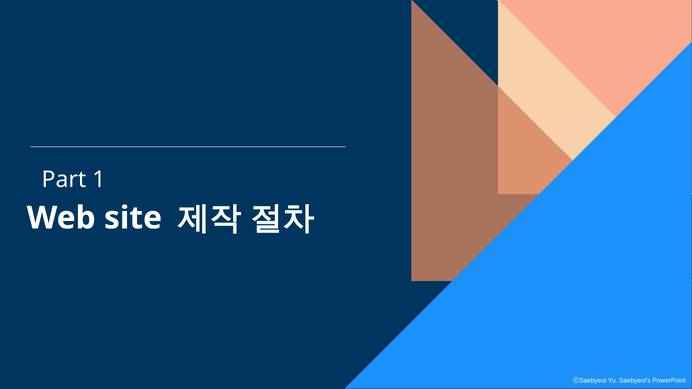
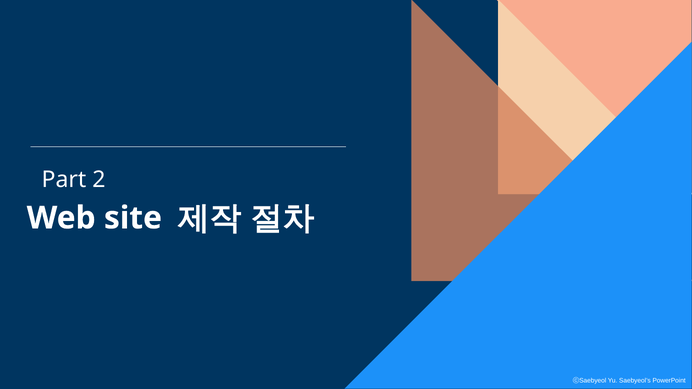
1: 1 -> 2
